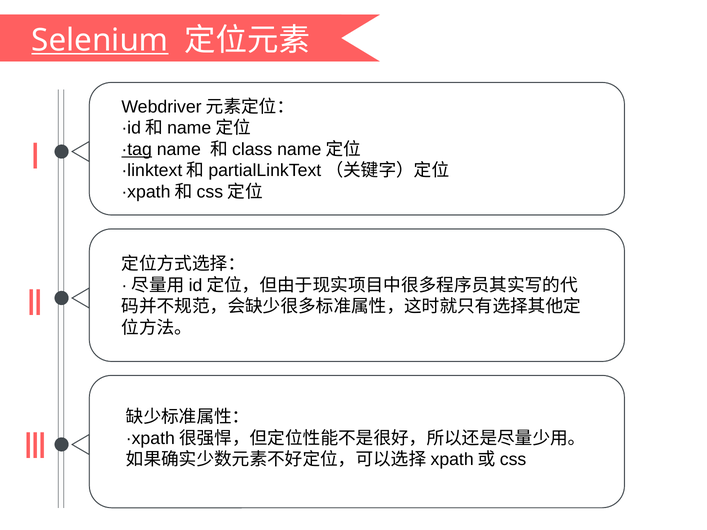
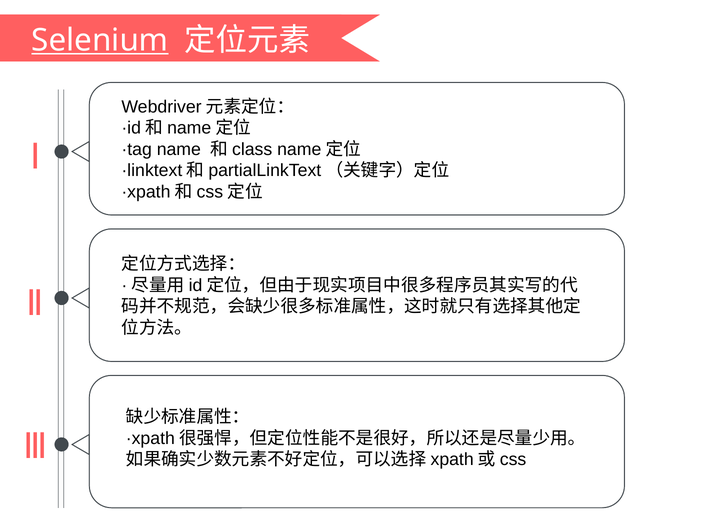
·tag underline: present -> none
